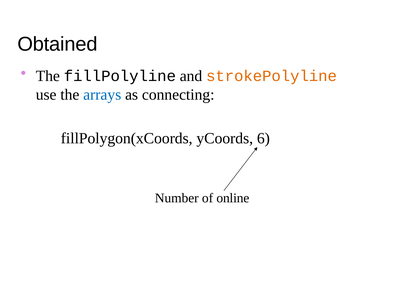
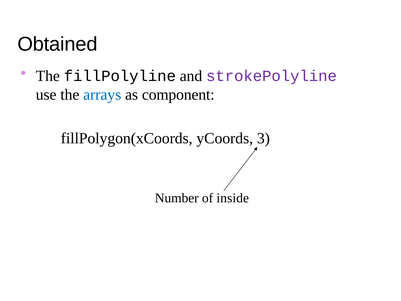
strokePolyline colour: orange -> purple
connecting: connecting -> component
6: 6 -> 3
online: online -> inside
